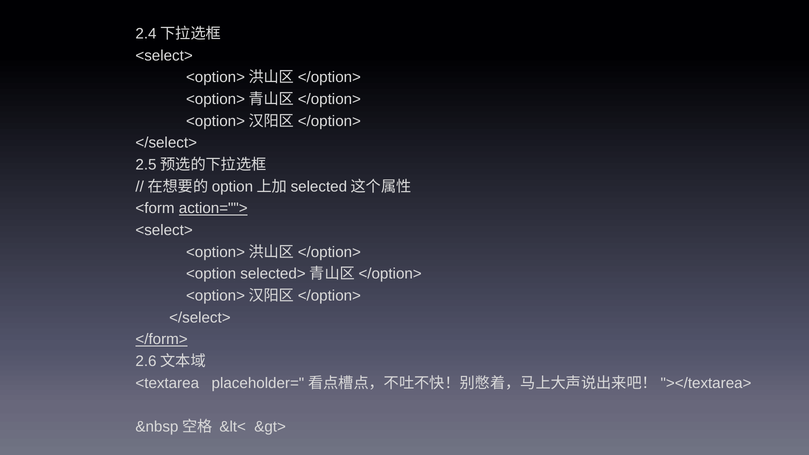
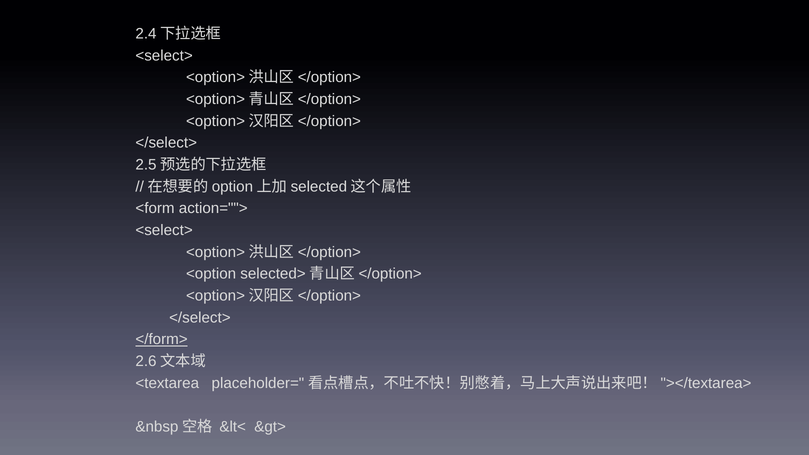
action=""> underline: present -> none
